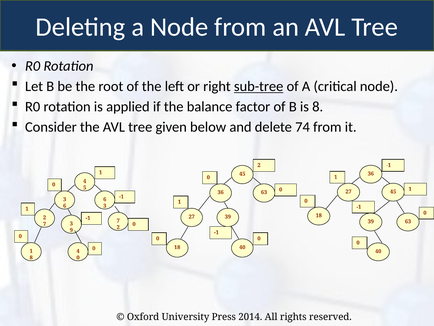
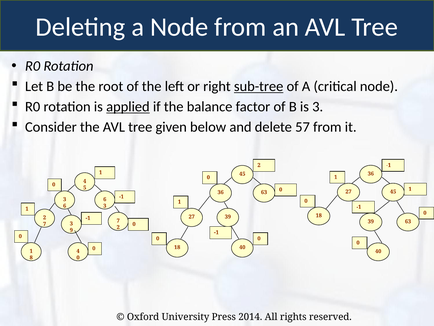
applied underline: none -> present
is 8: 8 -> 3
74: 74 -> 57
